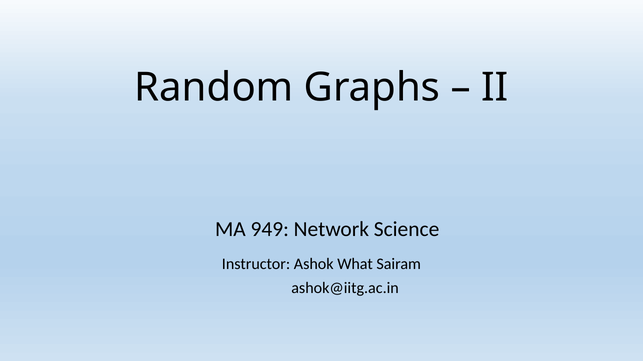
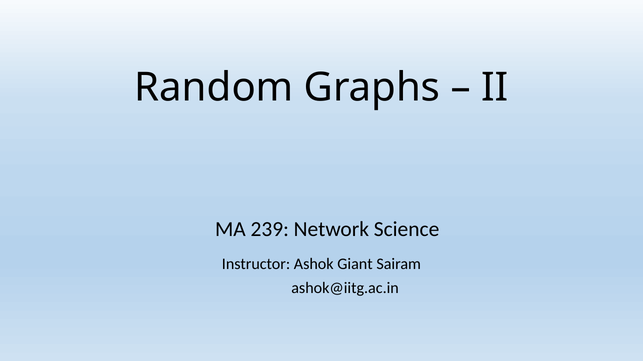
949: 949 -> 239
What: What -> Giant
